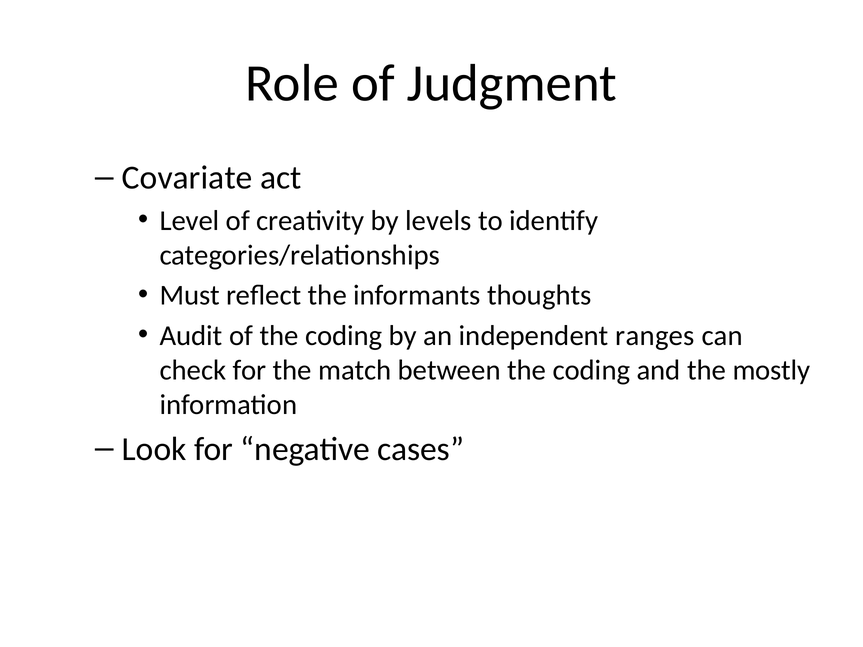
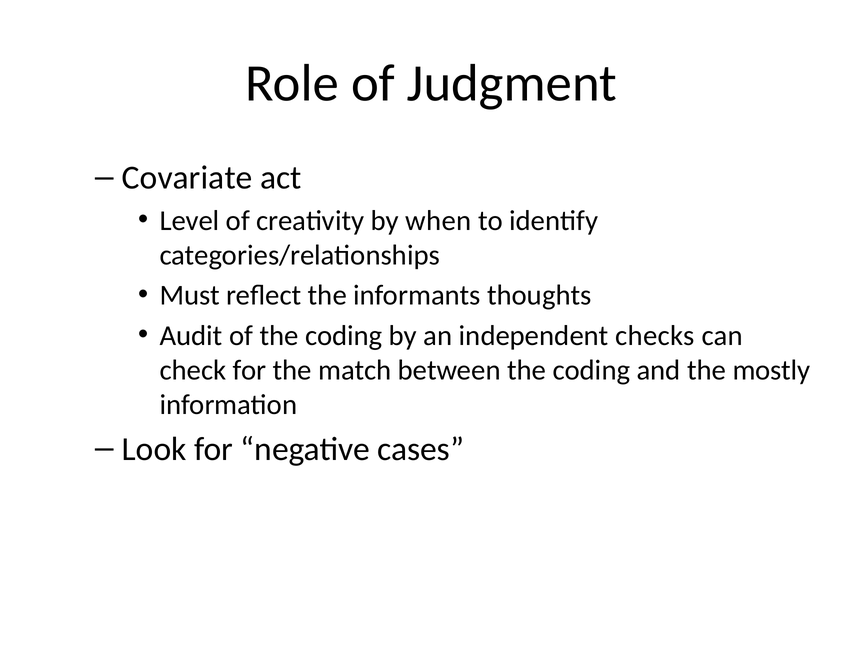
levels: levels -> when
ranges: ranges -> checks
